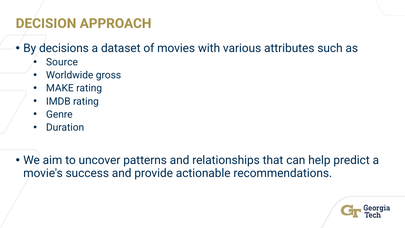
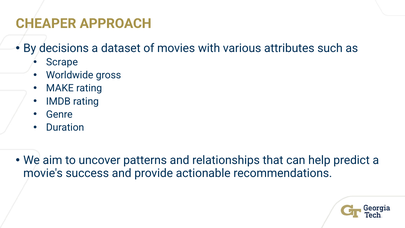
DECISION: DECISION -> CHEAPER
Source: Source -> Scrape
